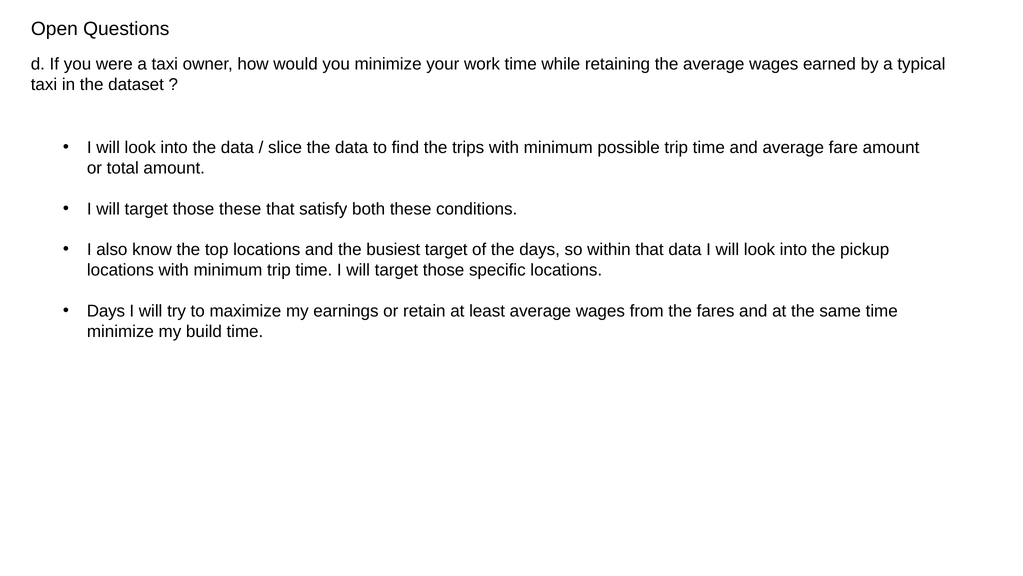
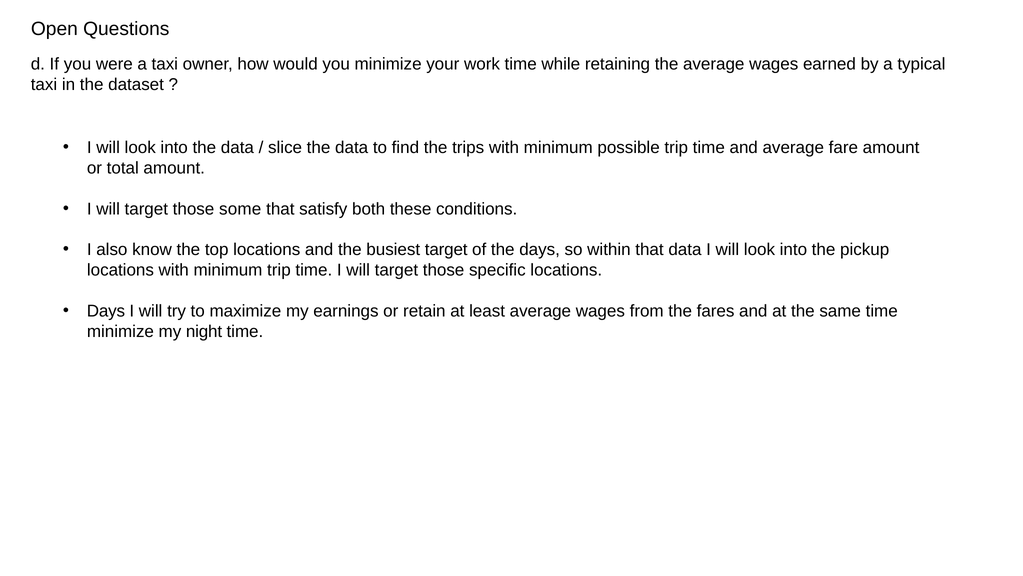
those these: these -> some
build: build -> night
